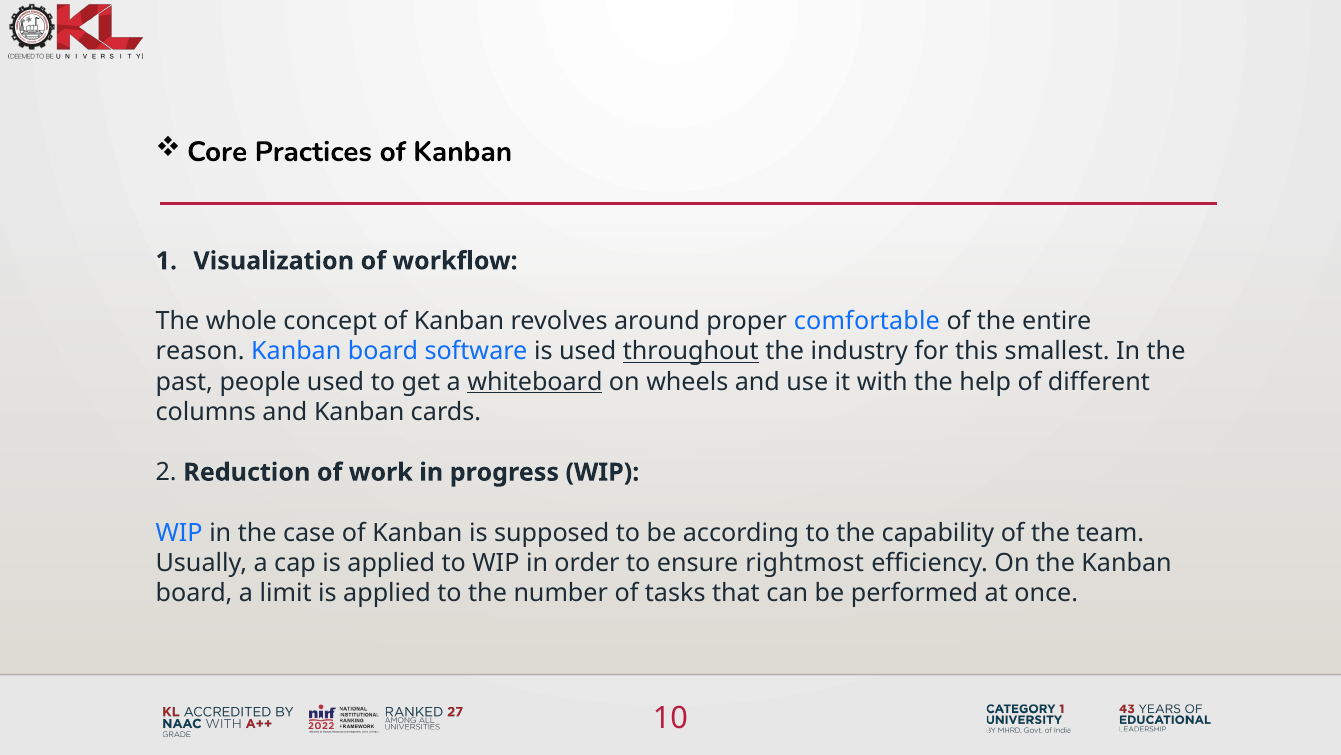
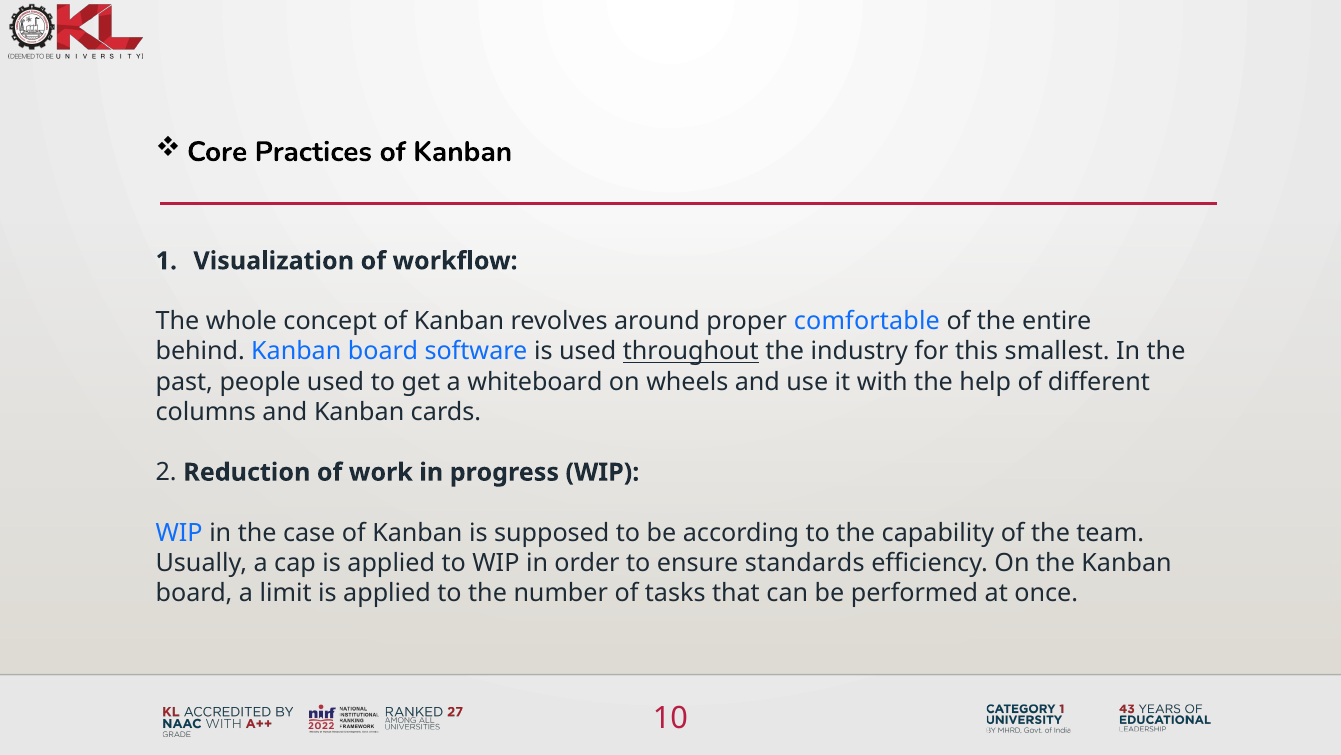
reason: reason -> behind
whiteboard underline: present -> none
rightmost: rightmost -> standards
